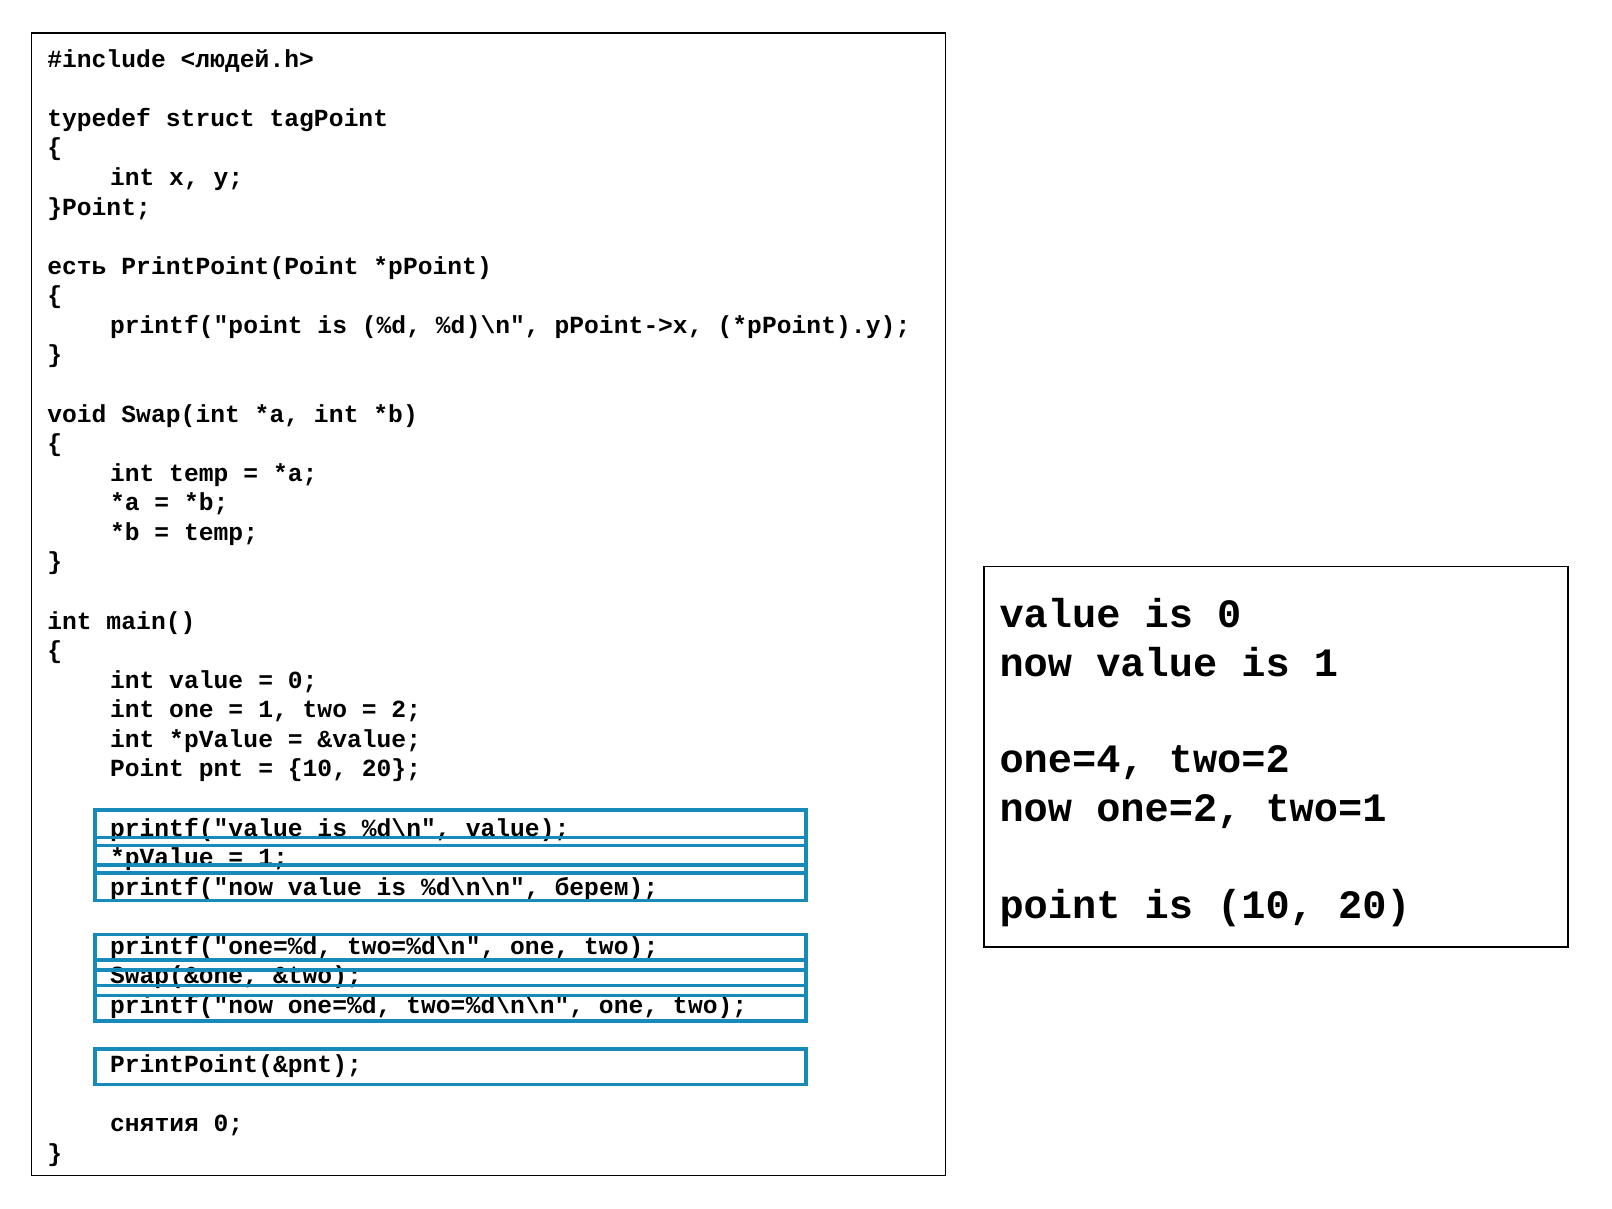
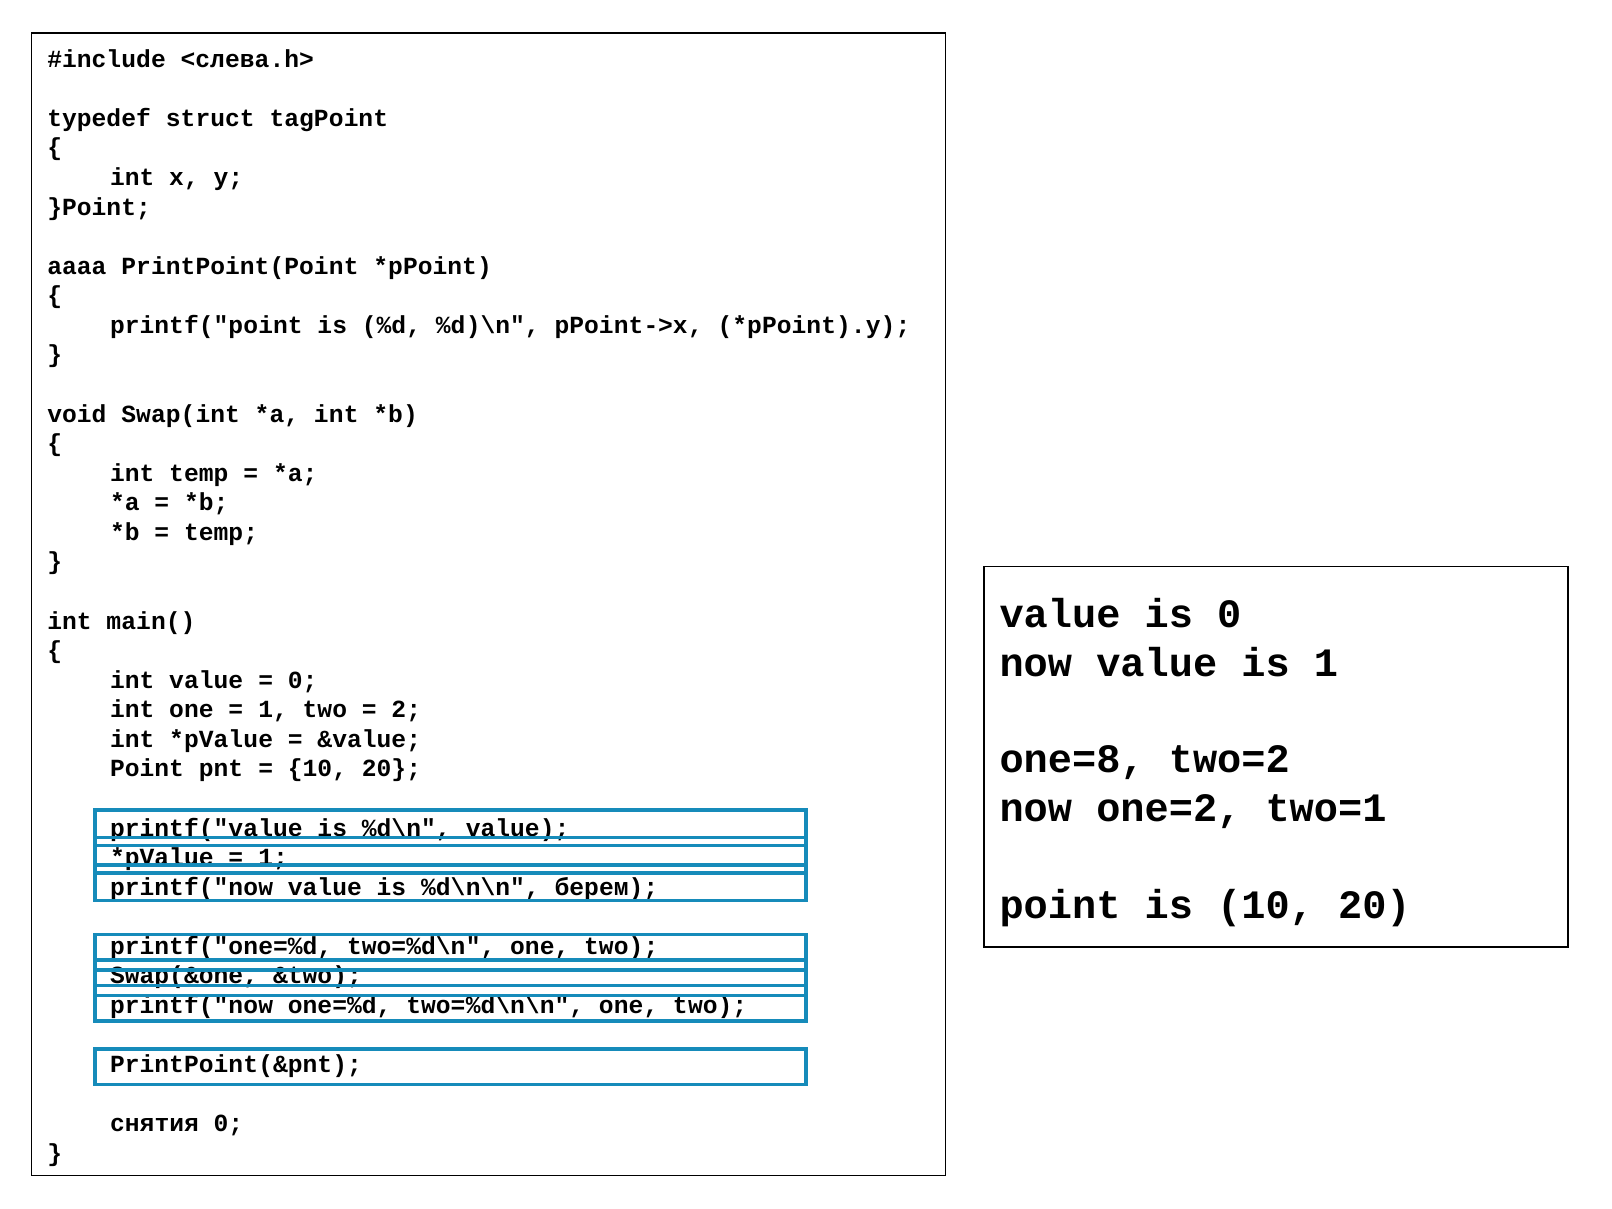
<людей.h>: <людей.h> -> <слева.h>
есть: есть -> aaaa
one=4: one=4 -> one=8
